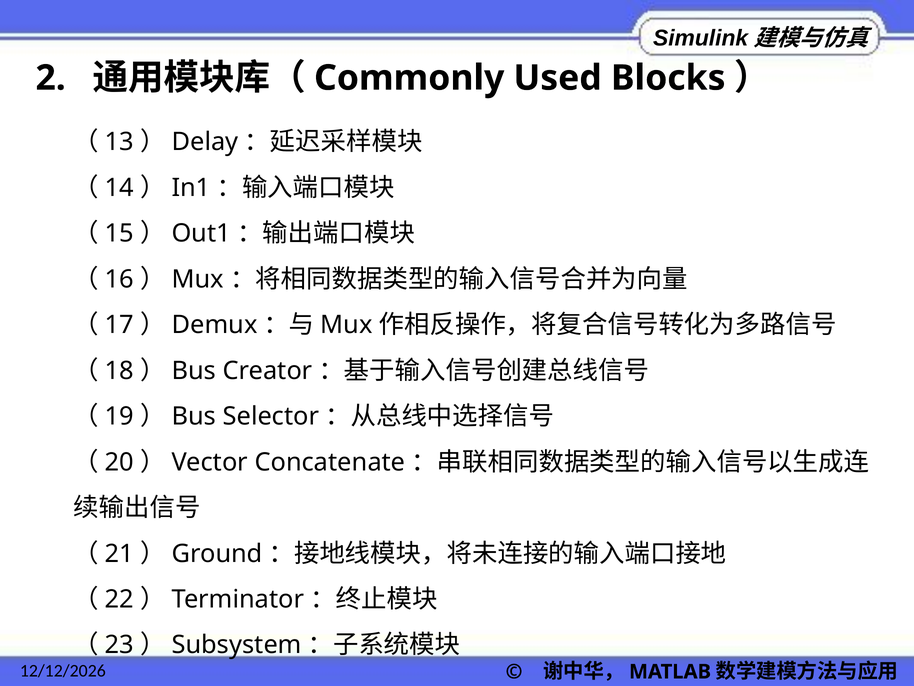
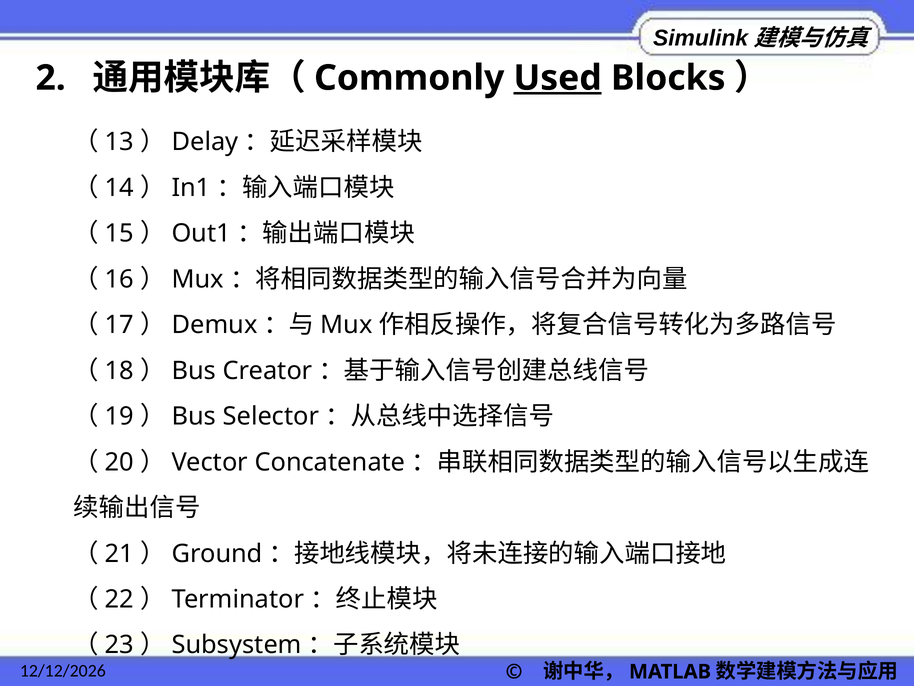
Used underline: none -> present
